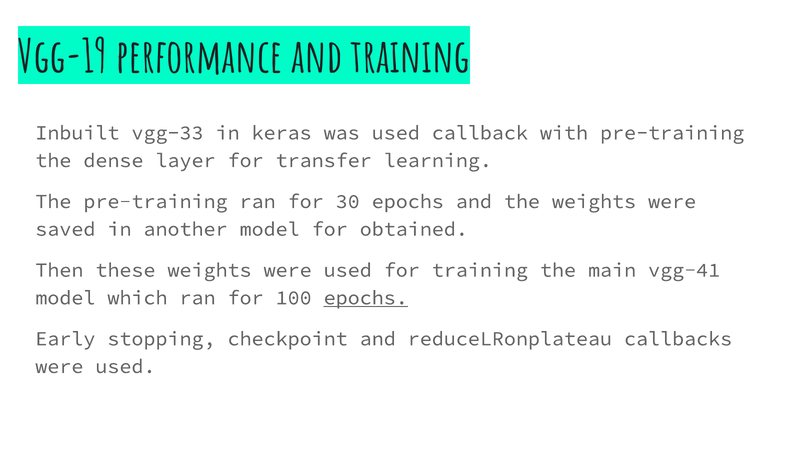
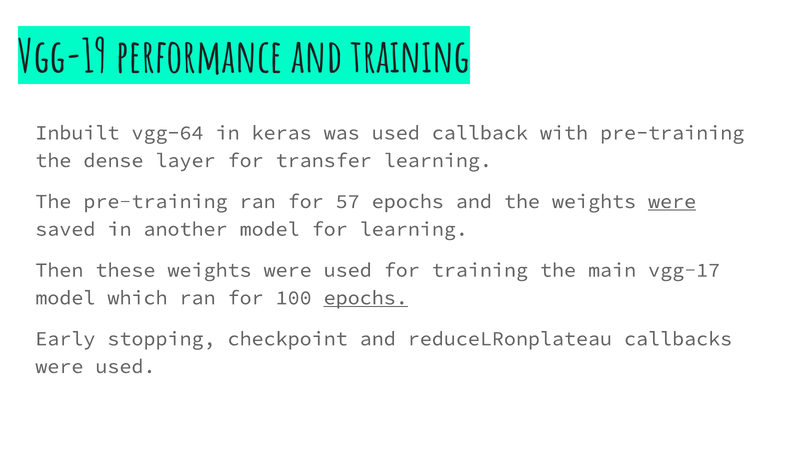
vgg-33: vgg-33 -> vgg-64
30: 30 -> 57
were at (672, 201) underline: none -> present
for obtained: obtained -> learning
vgg-41: vgg-41 -> vgg-17
